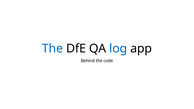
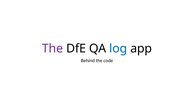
The at (53, 48) colour: blue -> purple
